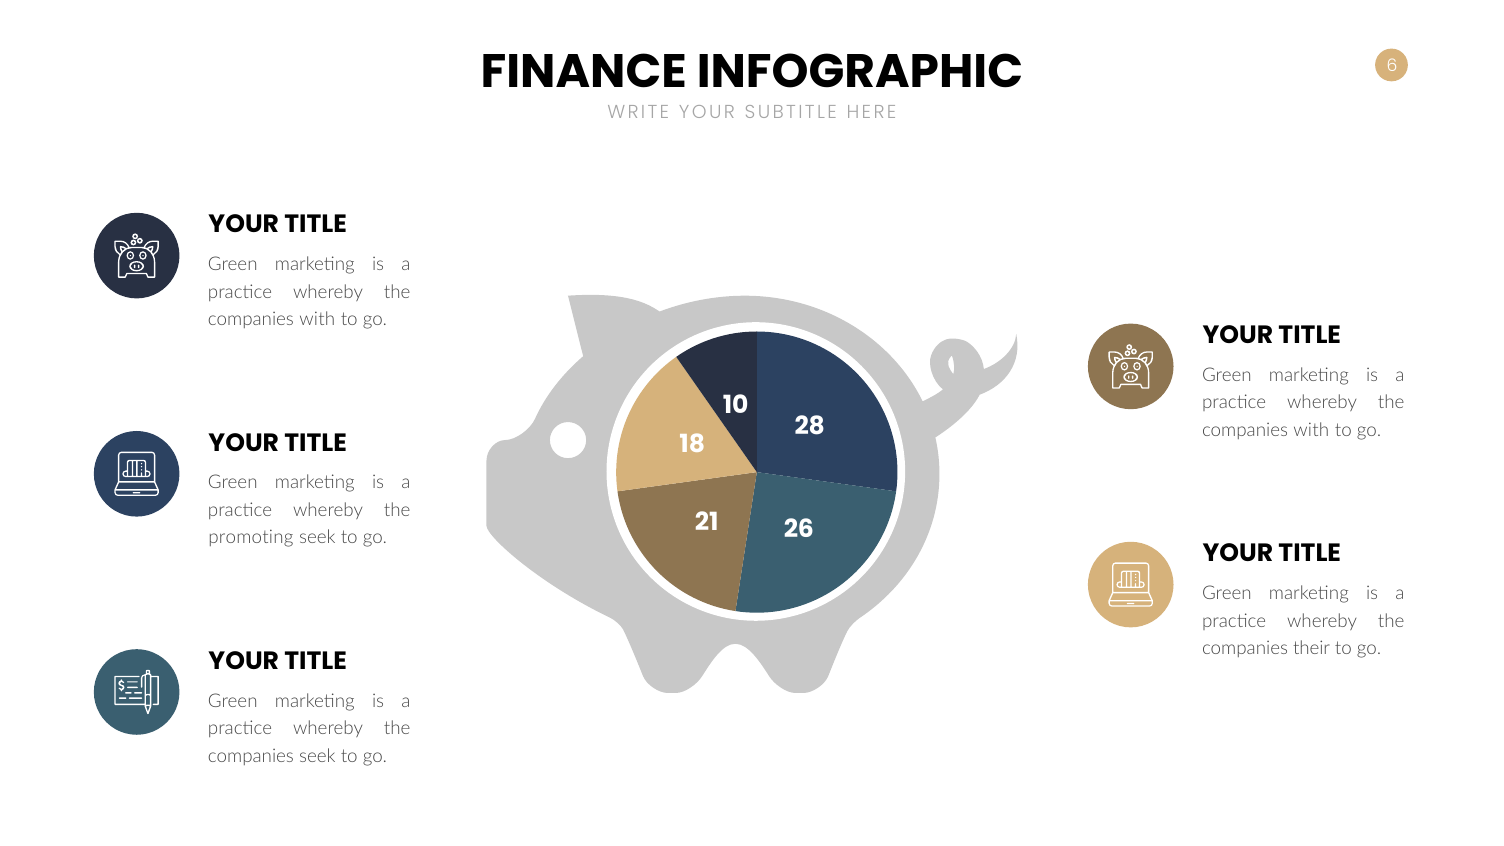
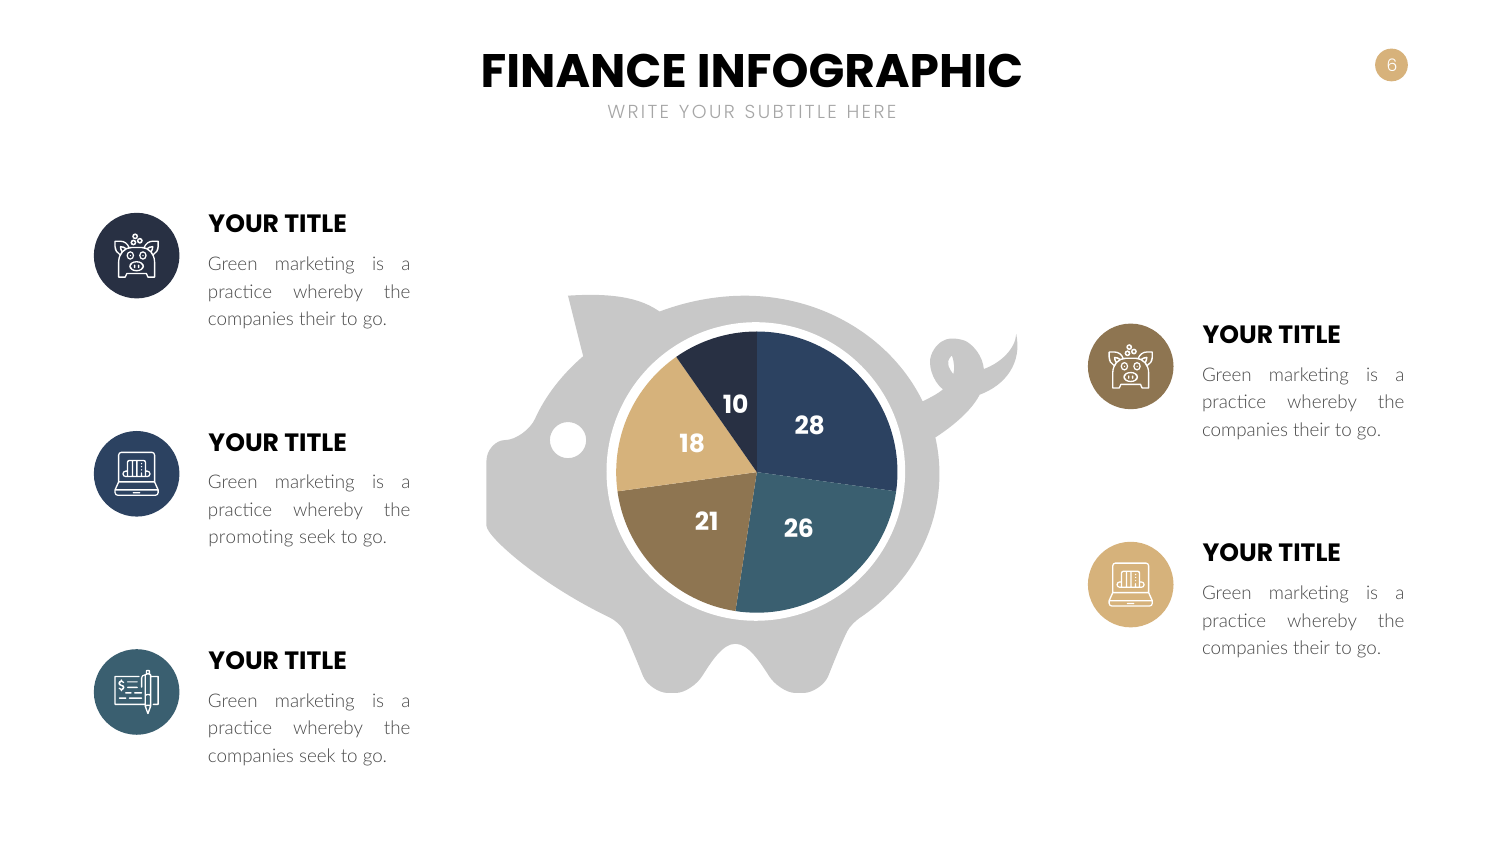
with at (317, 319): with -> their
with at (1311, 430): with -> their
